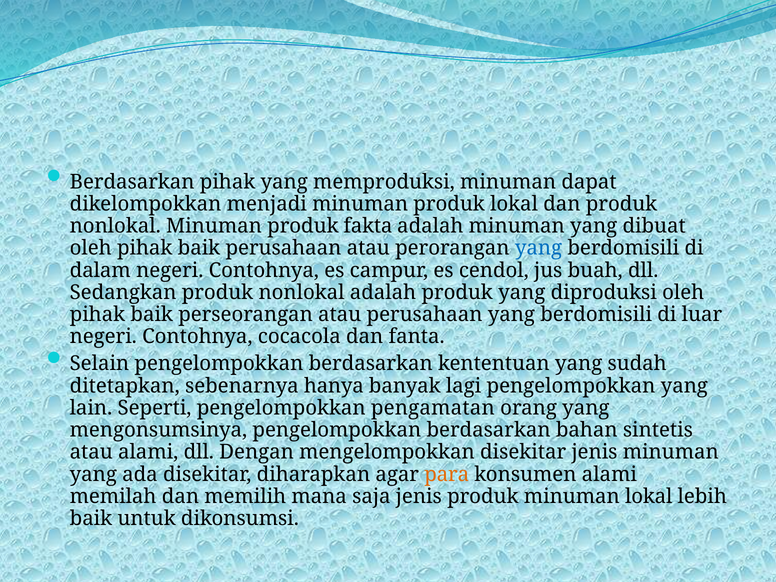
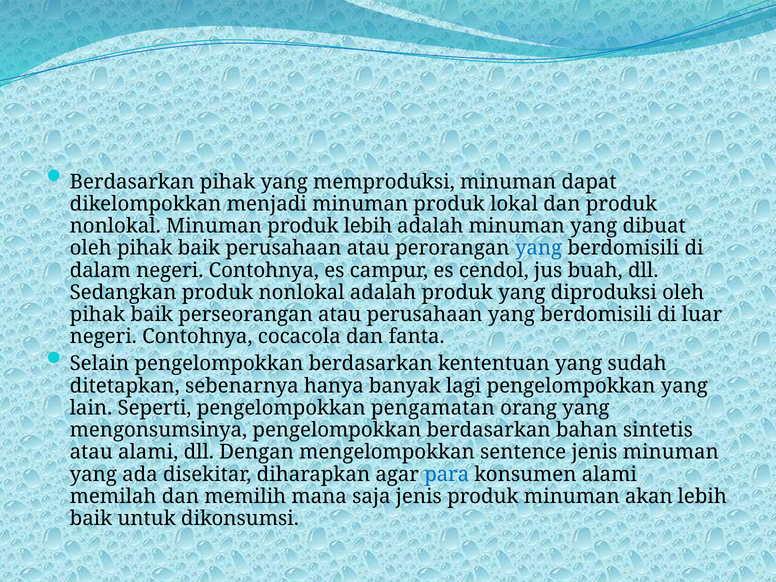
produk fakta: fakta -> lebih
mengelompokkan disekitar: disekitar -> sentence
para colour: orange -> blue
minuman lokal: lokal -> akan
